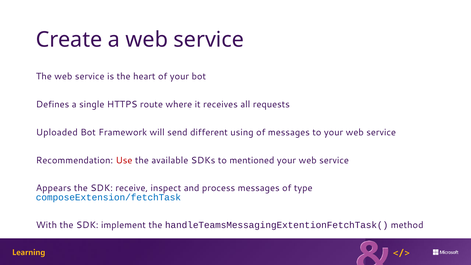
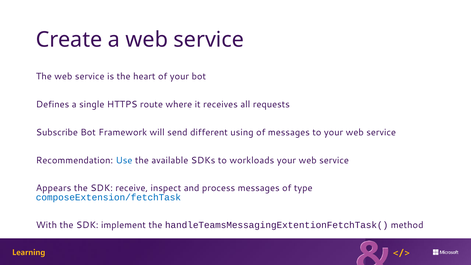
Uploaded: Uploaded -> Subscribe
Use colour: red -> blue
mentioned: mentioned -> workloads
